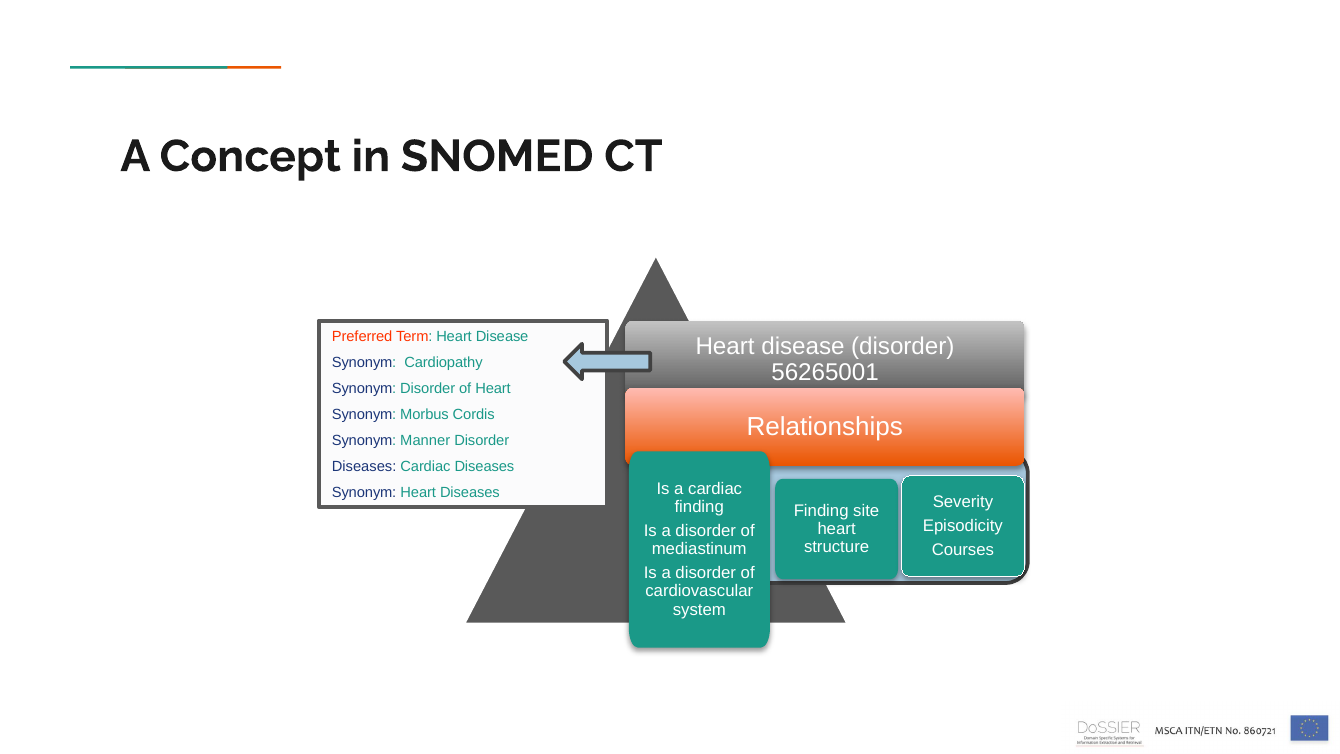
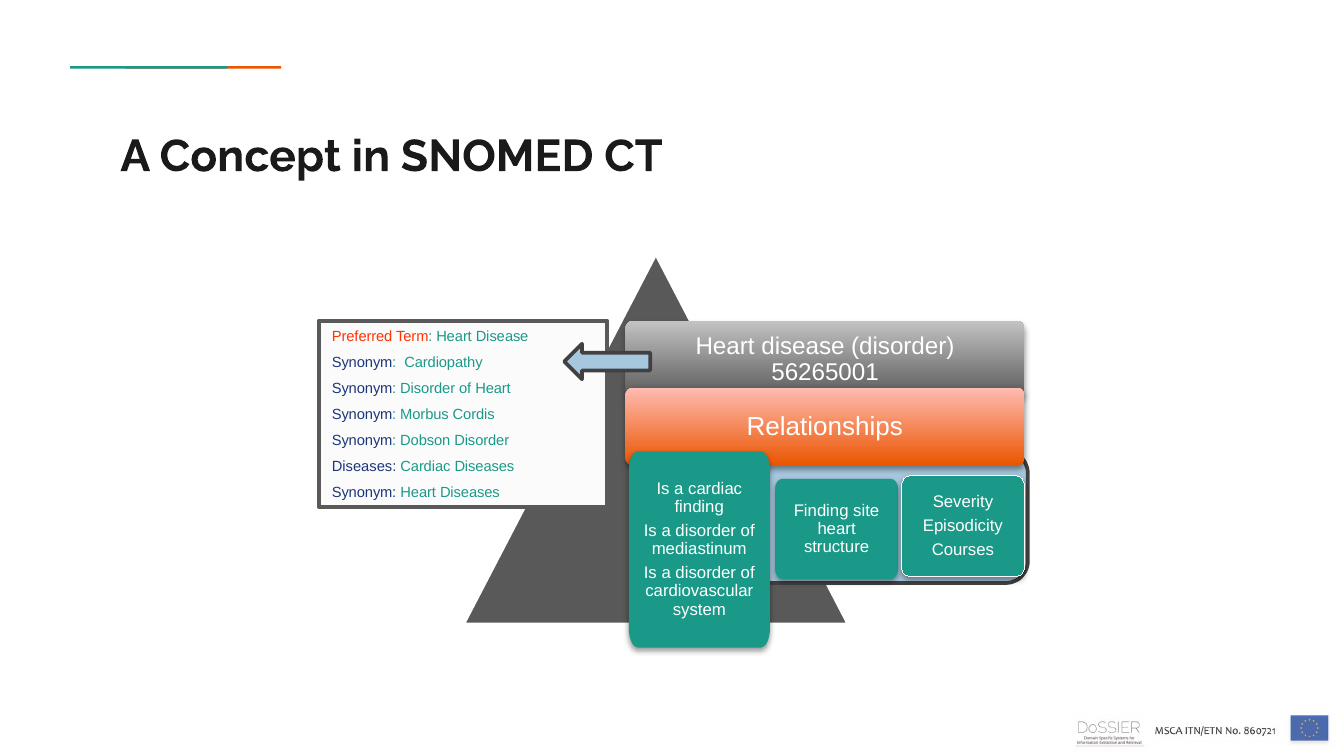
Manner: Manner -> Dobson
